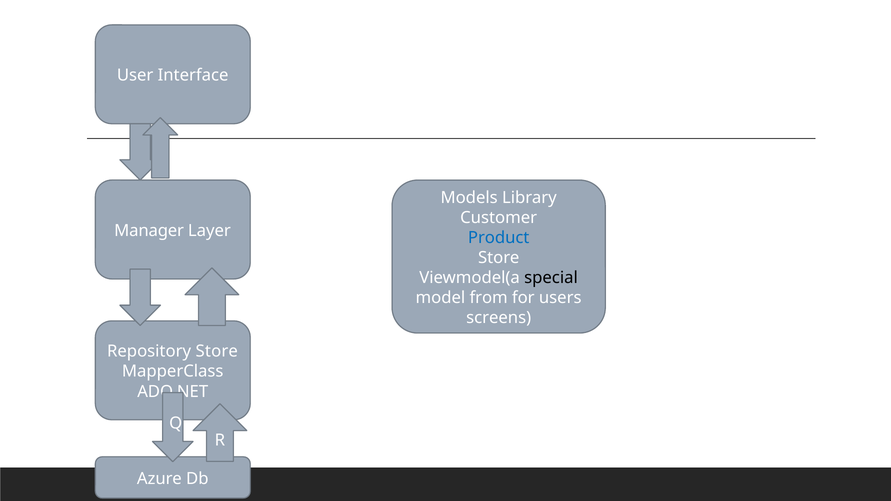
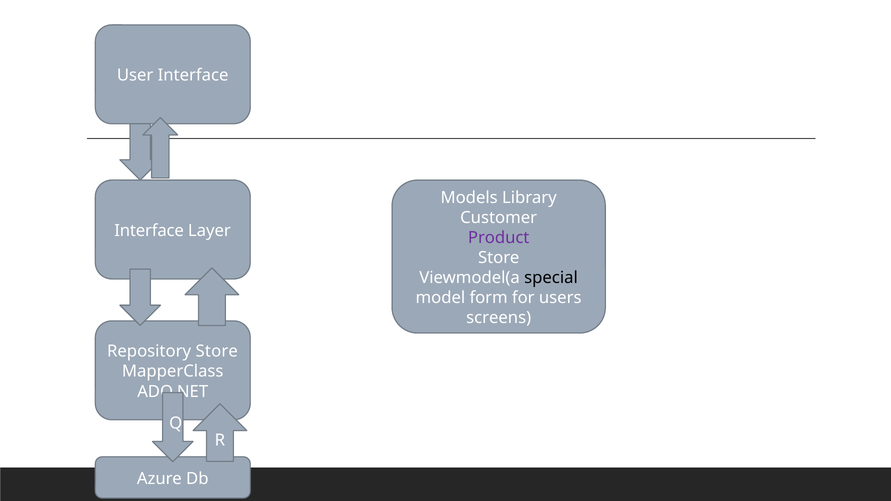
Manager at (149, 231): Manager -> Interface
Product colour: blue -> purple
from: from -> form
